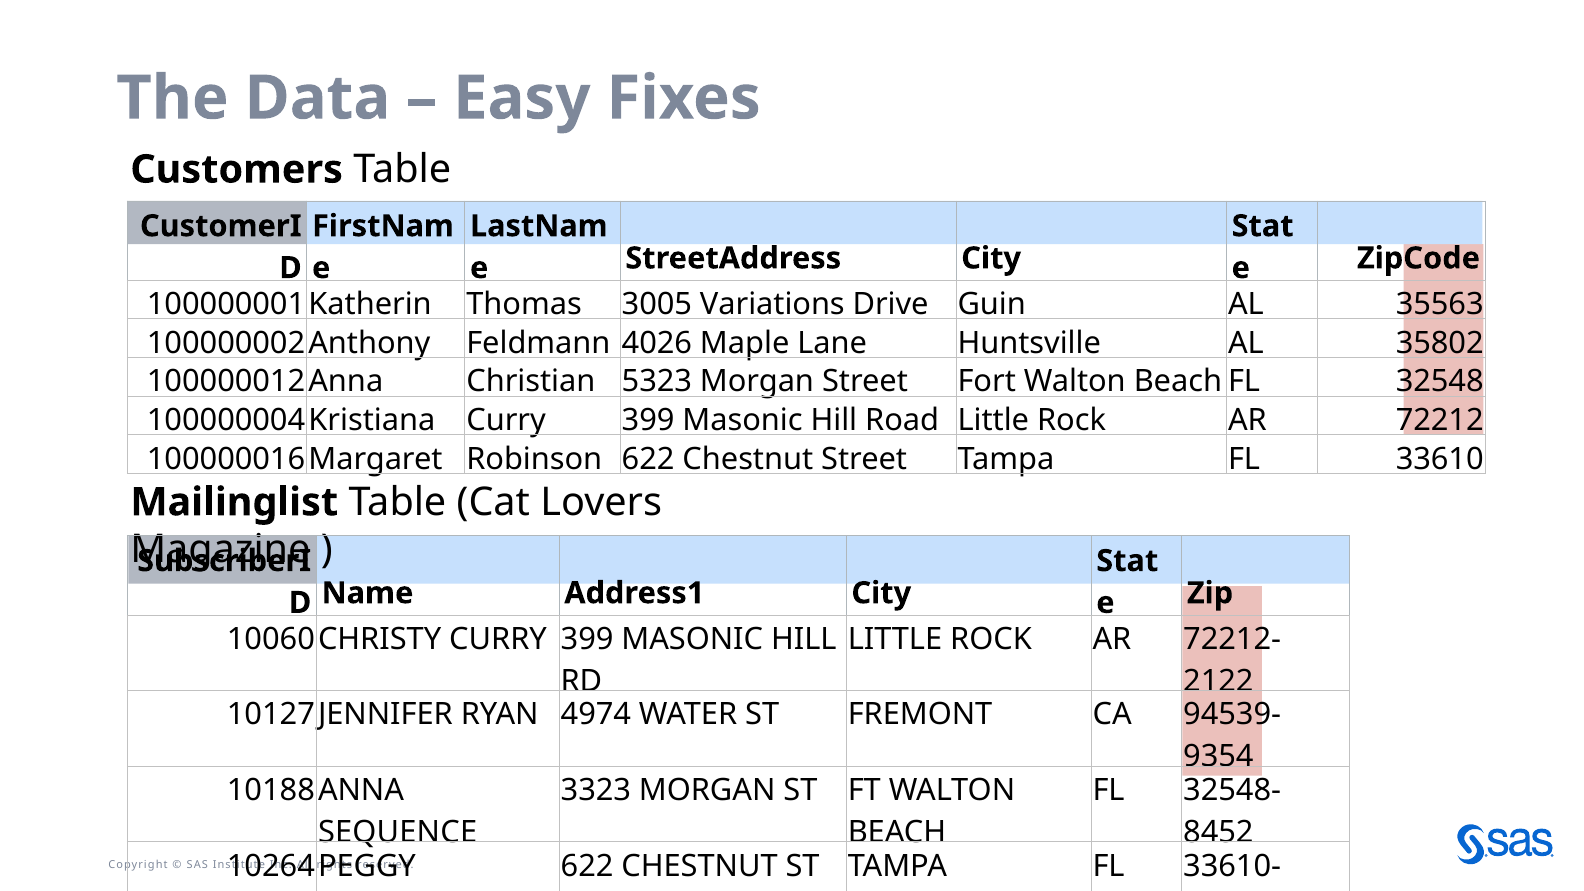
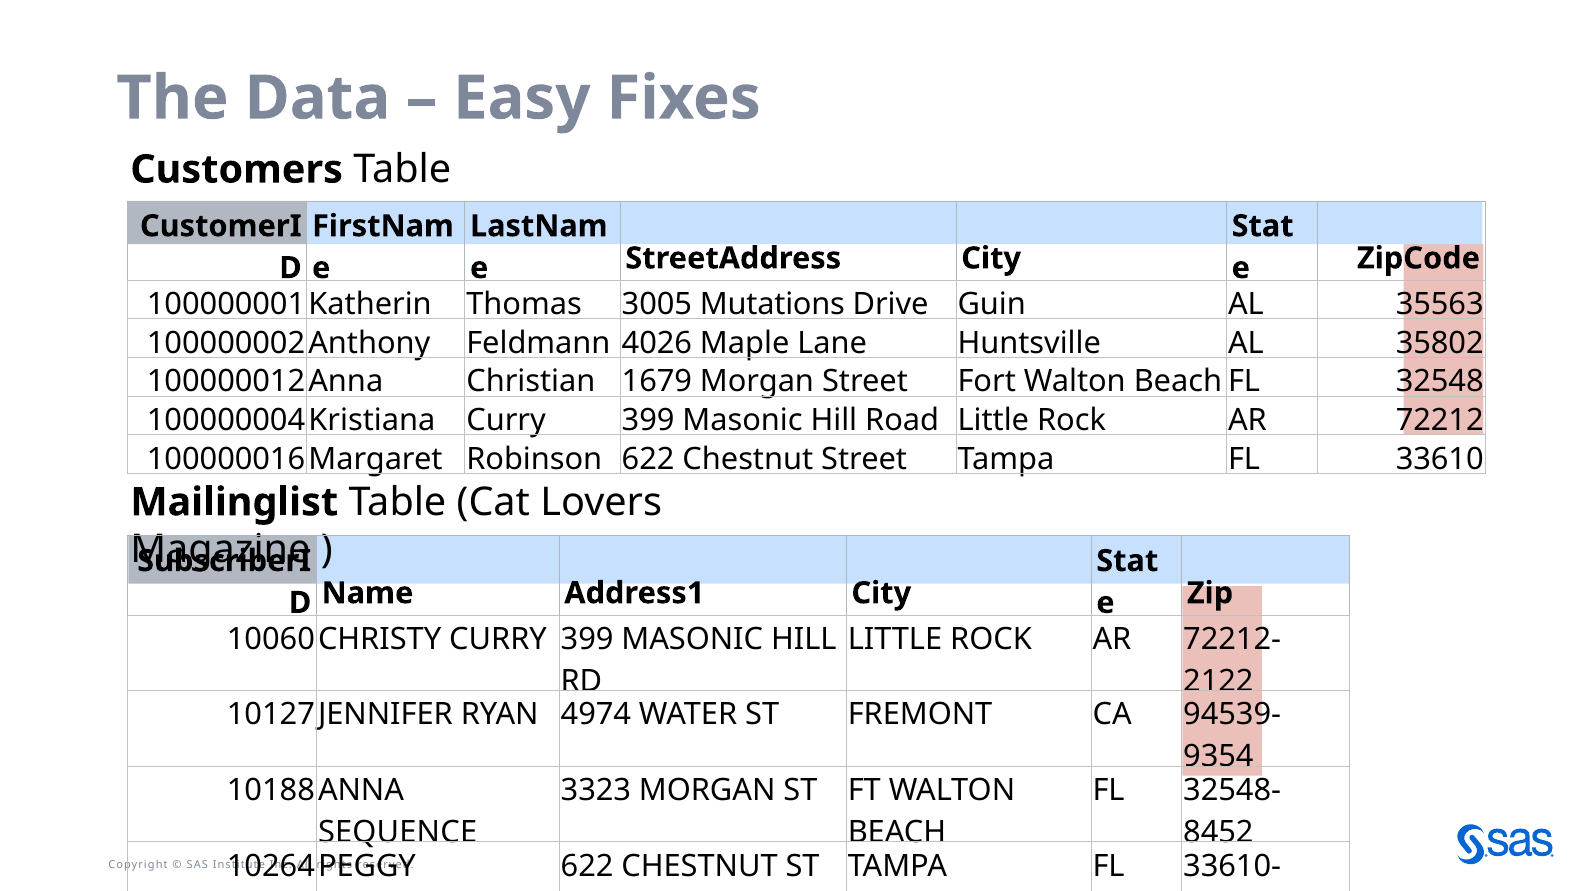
Variations: Variations -> Mutations
5323: 5323 -> 1679
